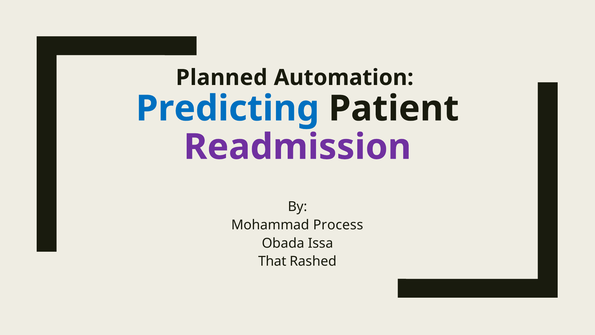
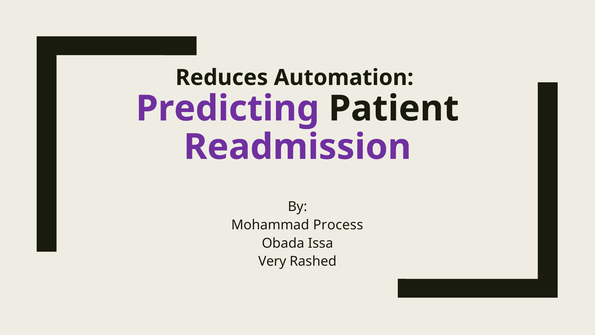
Planned: Planned -> Reduces
Predicting colour: blue -> purple
That: That -> Very
